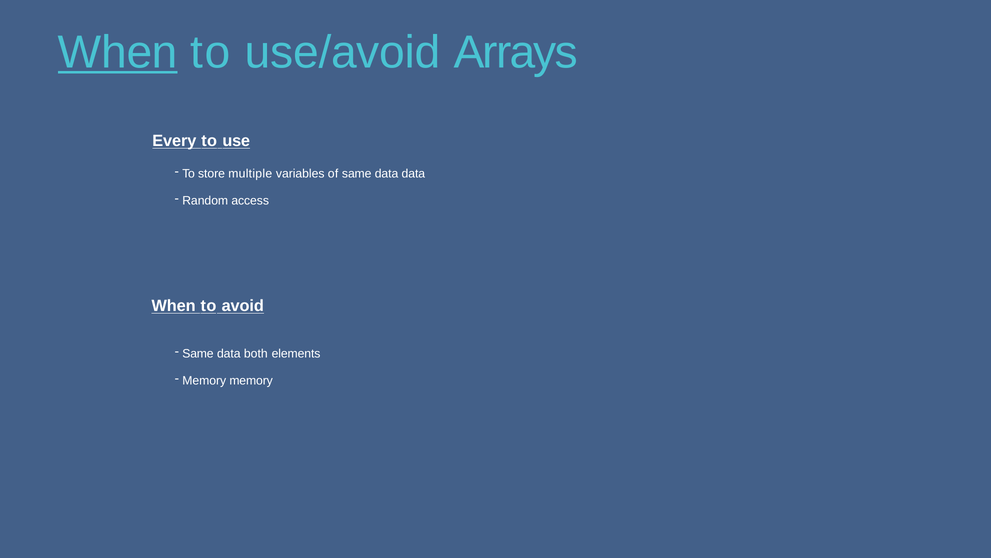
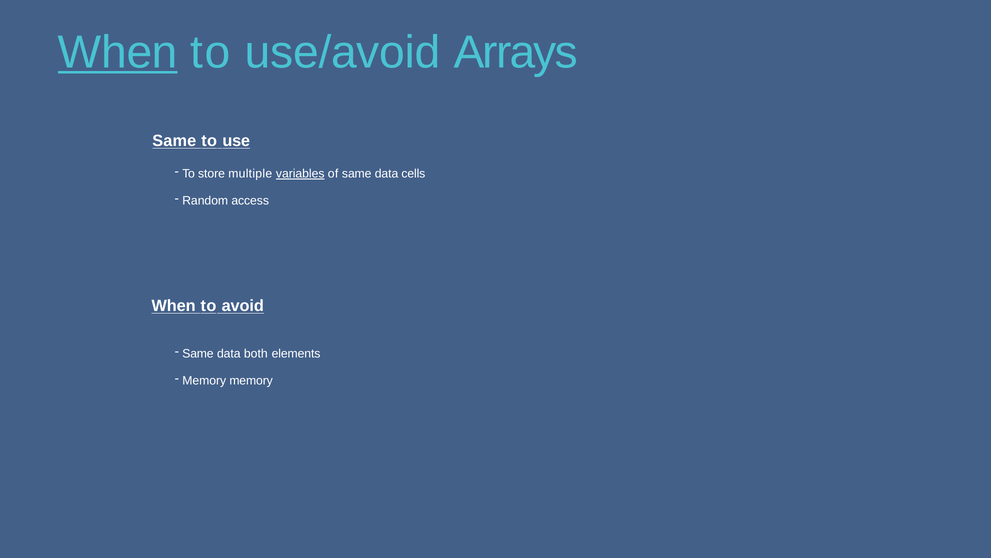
Every at (174, 141): Every -> Same
variables underline: none -> present
data data: data -> cells
